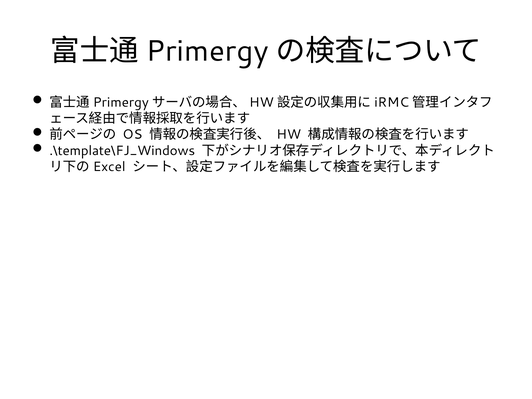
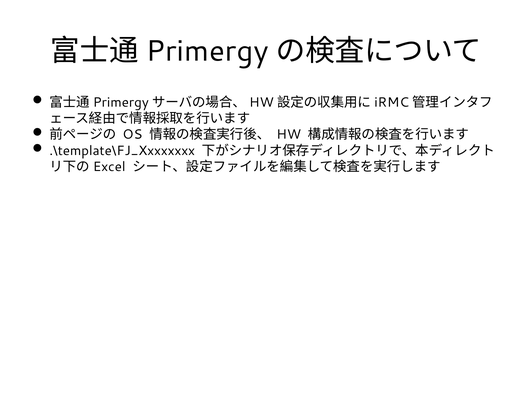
.\template\FJ_Windows: .\template\FJ_Windows -> .\template\FJ_Xxxxxxxx
